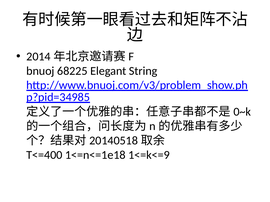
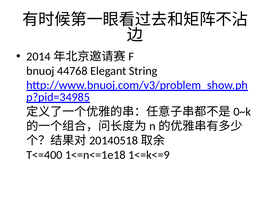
68225: 68225 -> 44768
